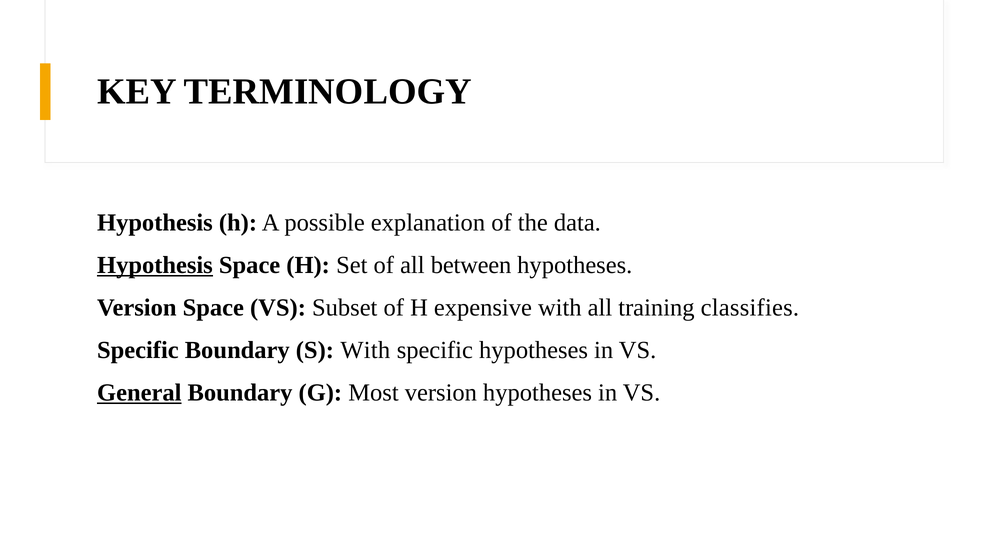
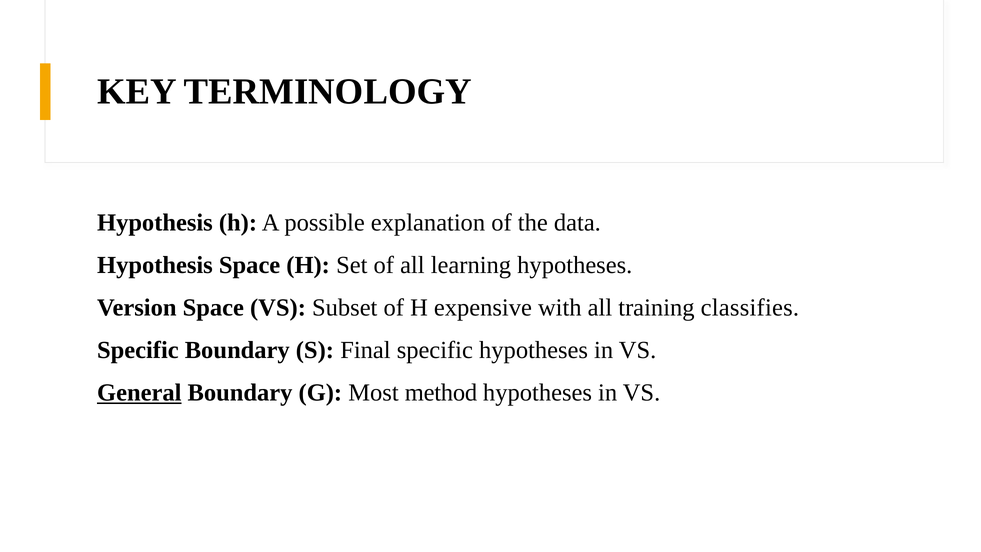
Hypothesis at (155, 265) underline: present -> none
between: between -> learning
S With: With -> Final
Most version: version -> method
